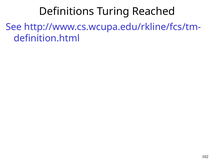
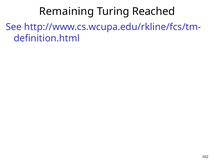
Definitions: Definitions -> Remaining
